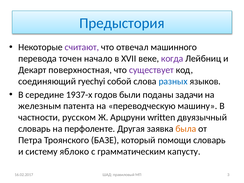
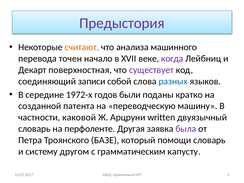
Предыстория colour: blue -> purple
считают colour: purple -> orange
отвечал: отвечал -> анализа
ryechyi: ryechyi -> записи
1937-х: 1937-х -> 1972-х
задачи: задачи -> кратко
железным: железным -> созданной
русском: русском -> каковой
была colour: orange -> purple
яблоко: яблоко -> другом
